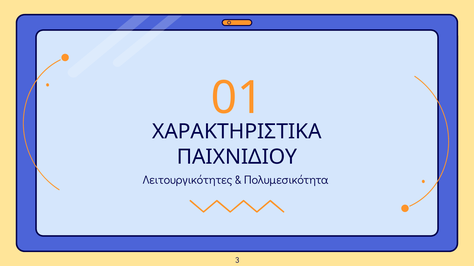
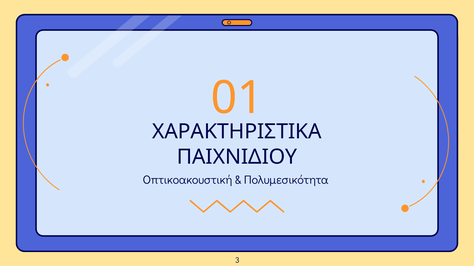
Λειτουργικότητες: Λειτουργικότητες -> Οπτικοακουστική
